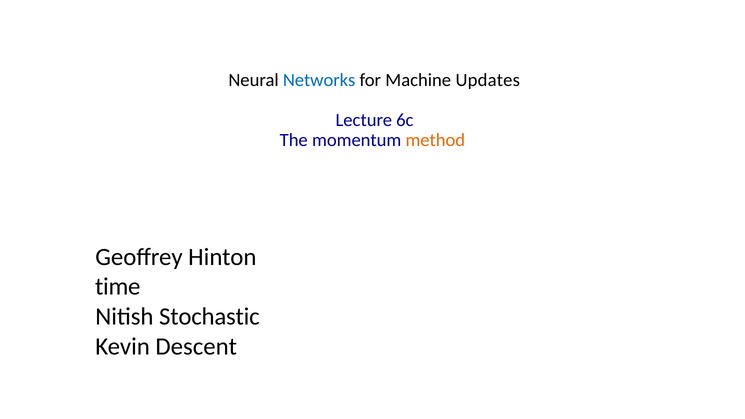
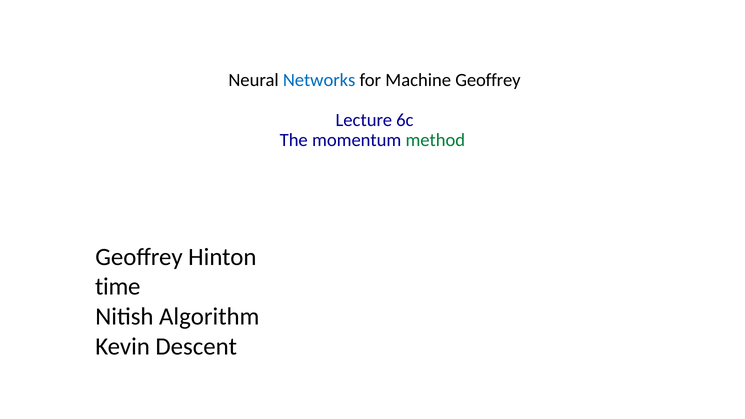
Machine Updates: Updates -> Geoffrey
method colour: orange -> green
Stochastic: Stochastic -> Algorithm
